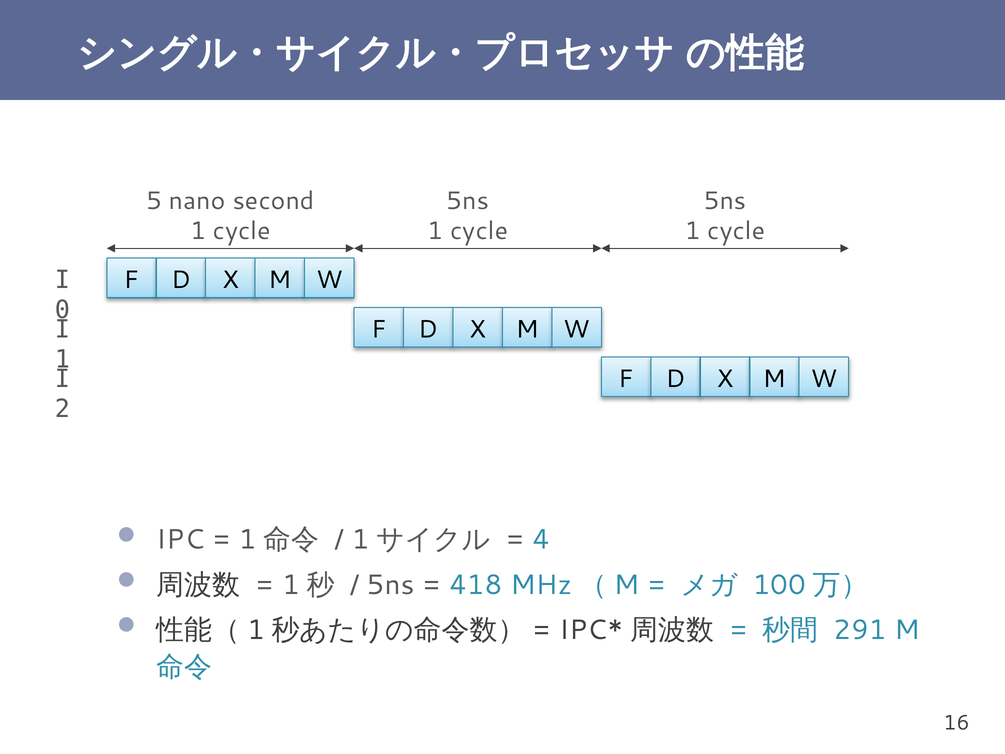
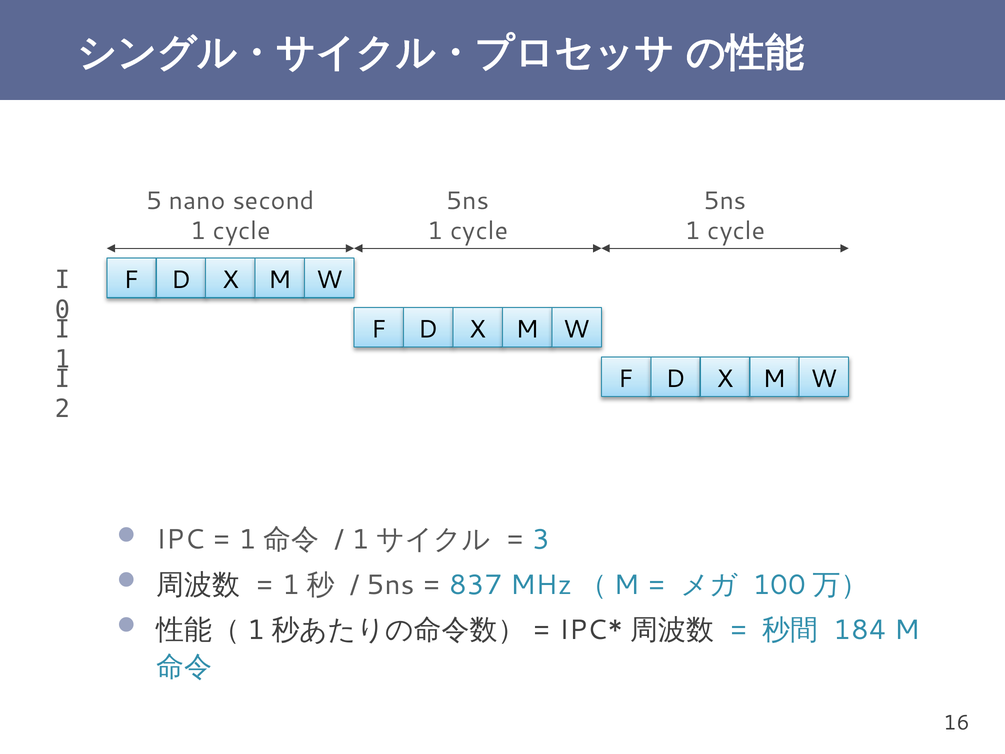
4: 4 -> 3
418: 418 -> 837
291: 291 -> 184
